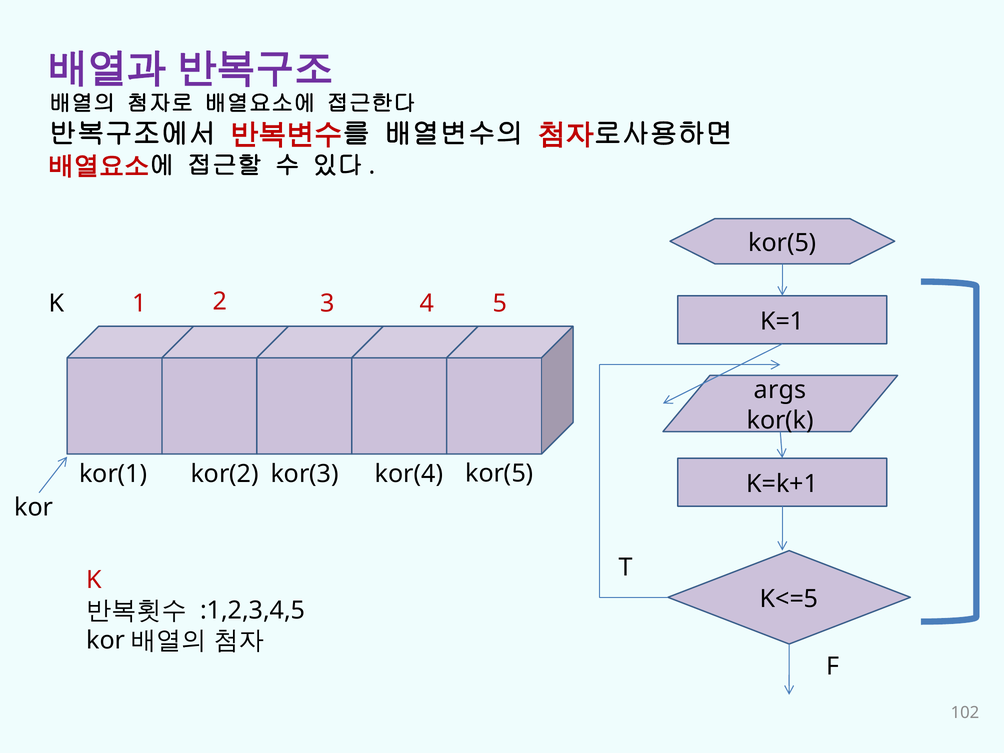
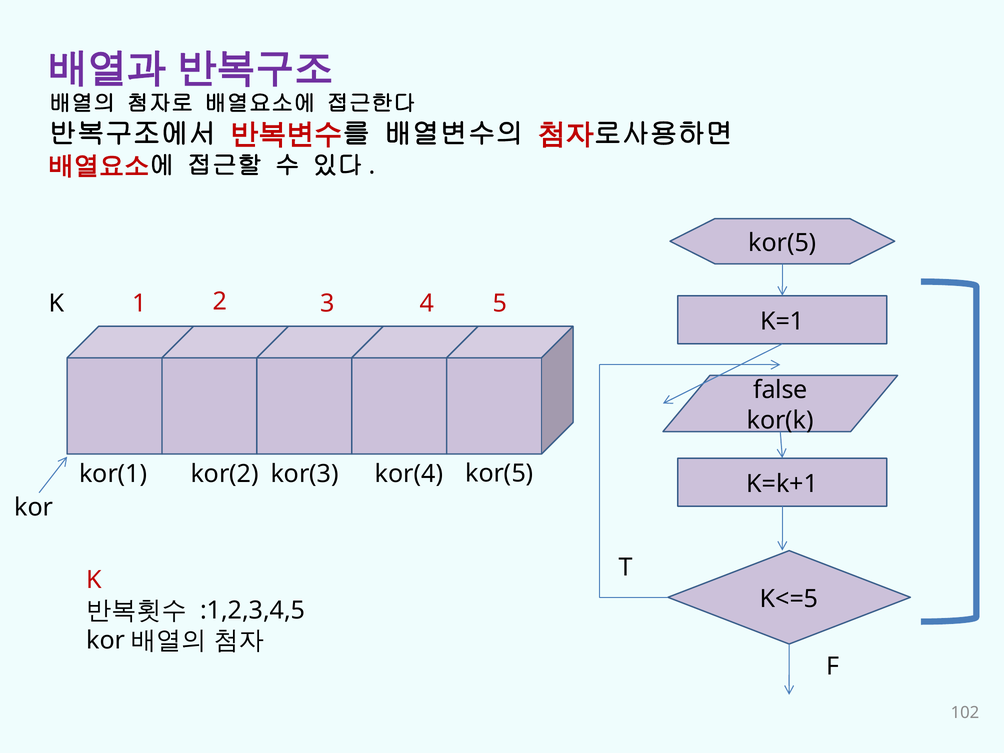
args: args -> false
